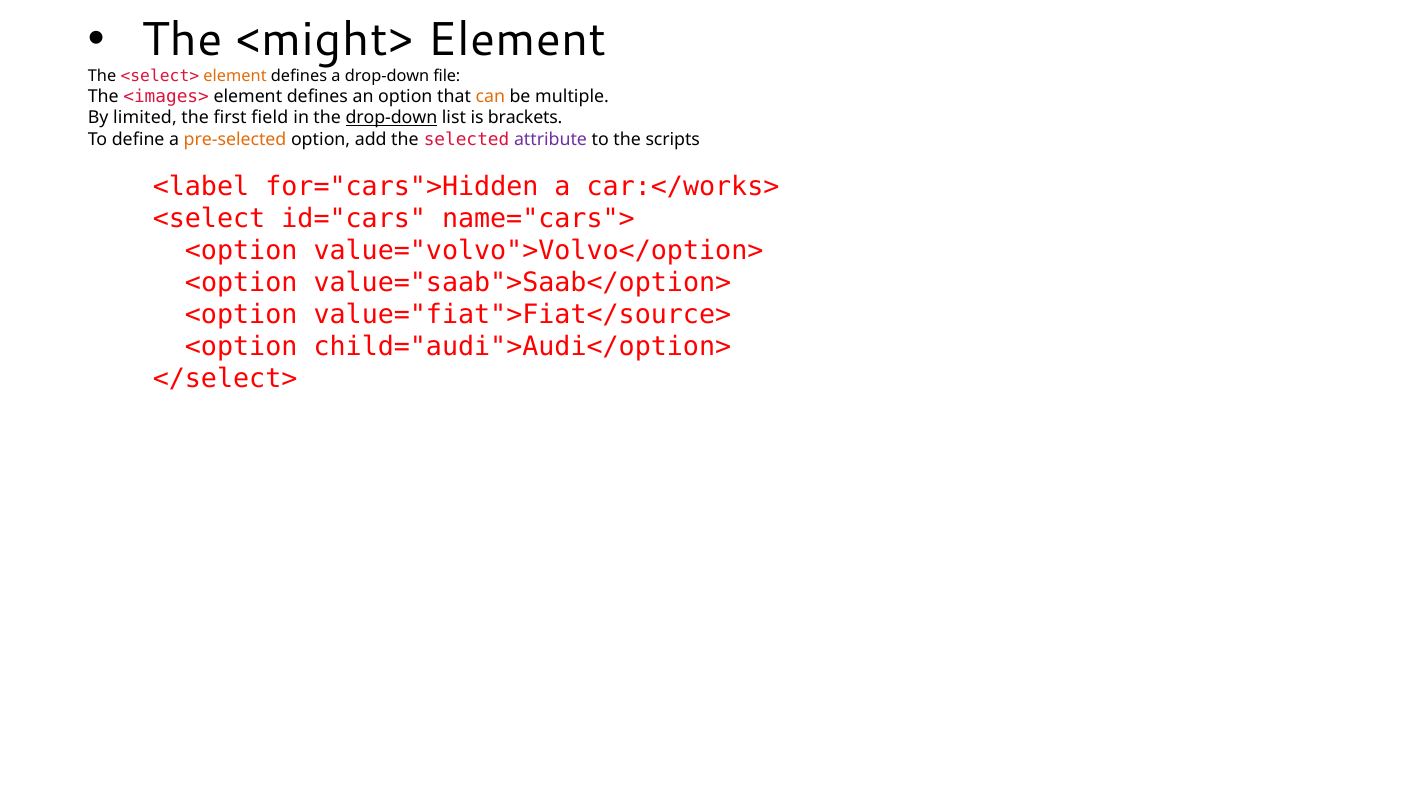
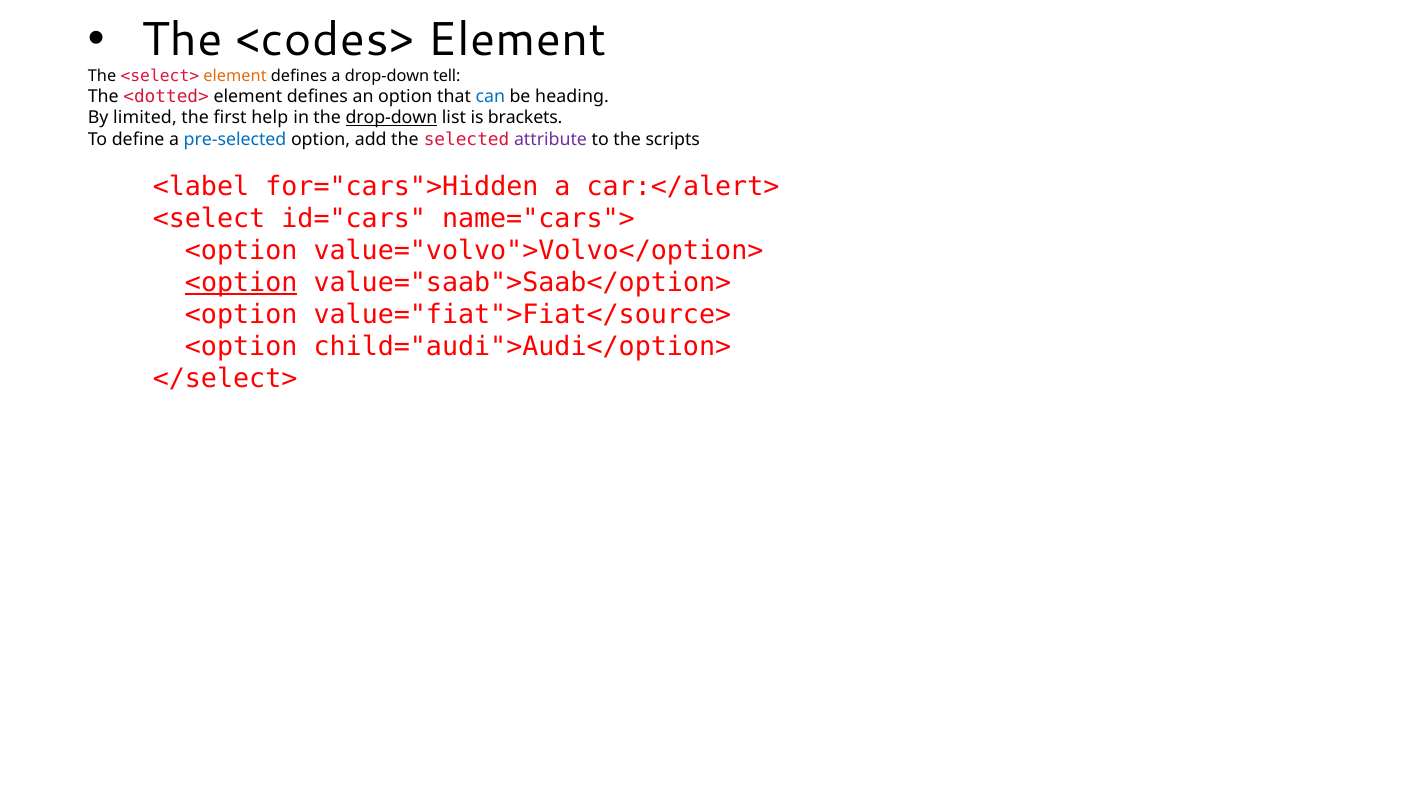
<might>: <might> -> <codes>
file: file -> tell
<images>: <images> -> <dotted>
can colour: orange -> blue
multiple: multiple -> heading
field: field -> help
pre-selected colour: orange -> blue
car:</works>: car:</works> -> car:</alert>
<option at (241, 282) underline: none -> present
